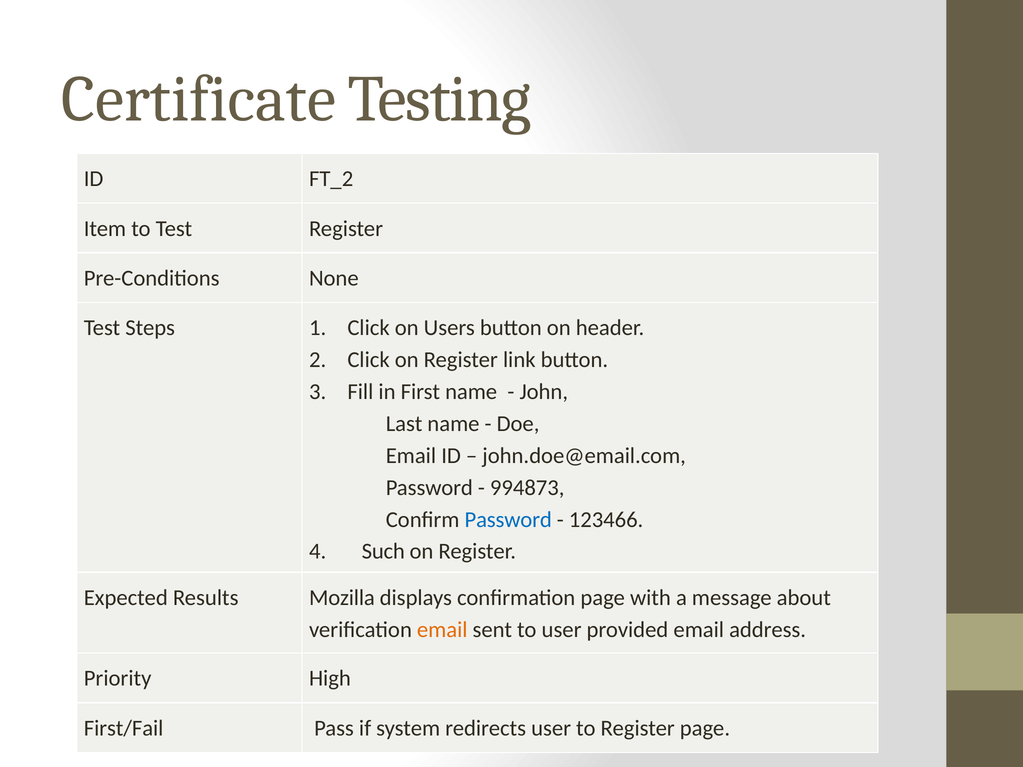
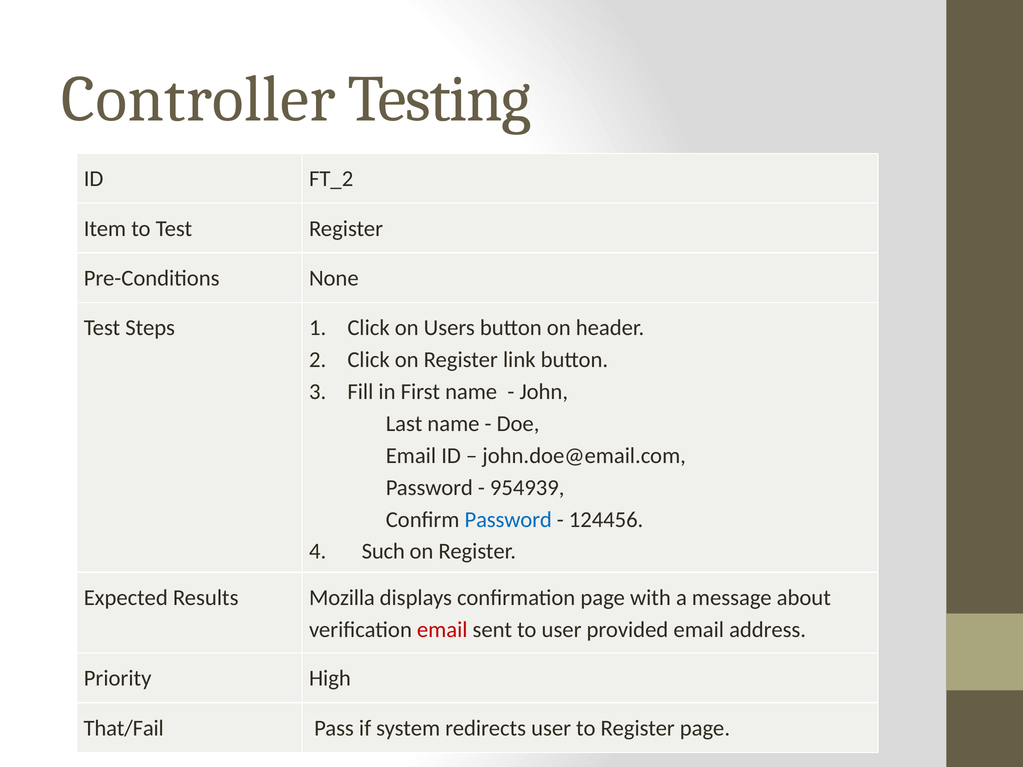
Certificate: Certificate -> Controller
994873: 994873 -> 954939
123466: 123466 -> 124456
email at (442, 630) colour: orange -> red
First/Fail: First/Fail -> That/Fail
